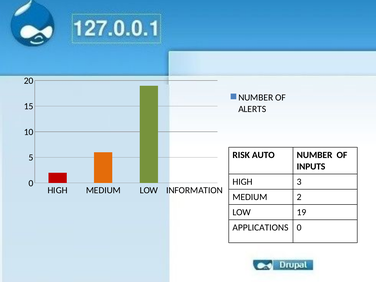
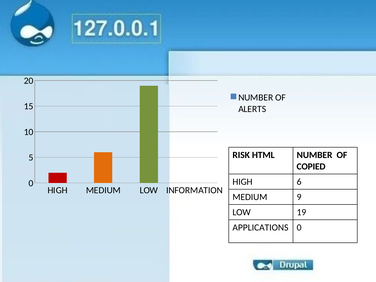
AUTO: AUTO -> HTML
INPUTS: INPUTS -> COPIED
3: 3 -> 6
2: 2 -> 9
